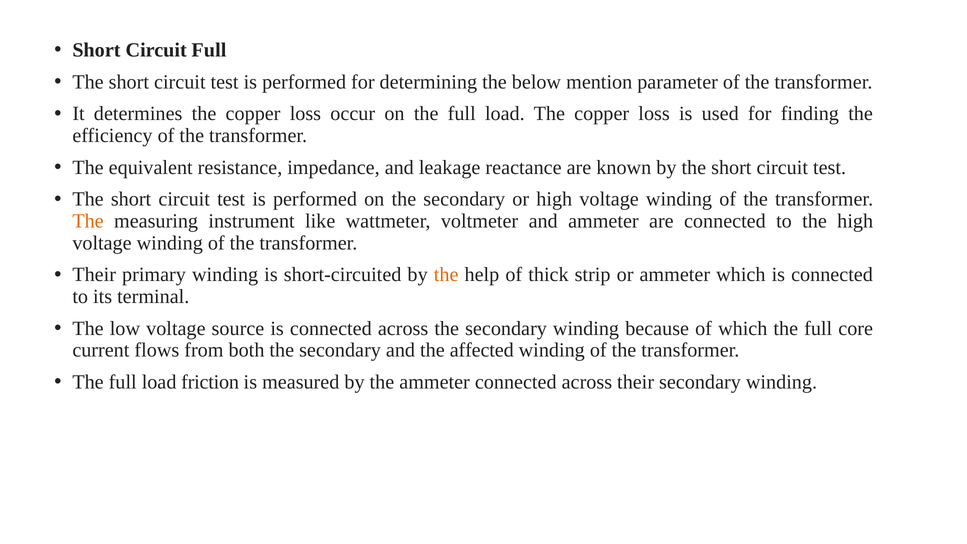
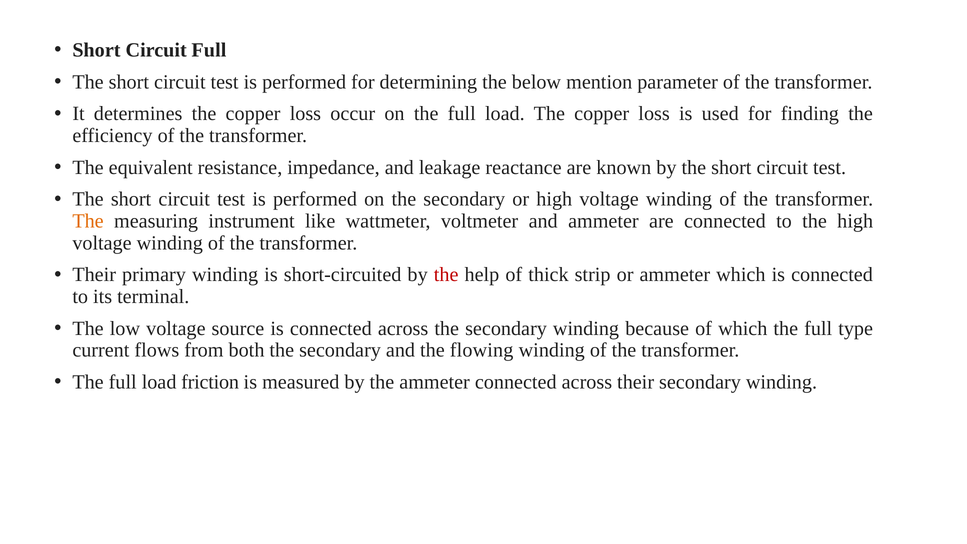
the at (446, 275) colour: orange -> red
core: core -> type
affected: affected -> flowing
